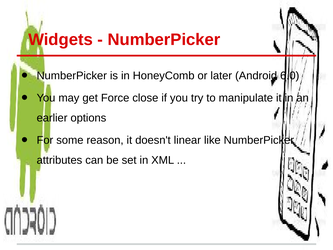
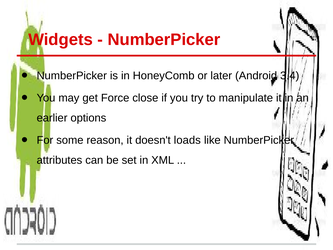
6.0: 6.0 -> 3.4
linear: linear -> loads
